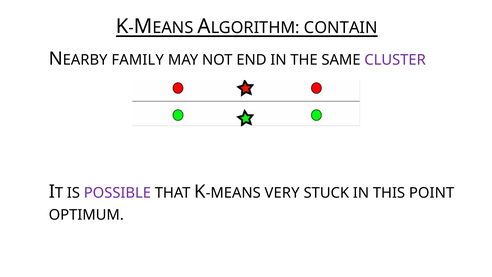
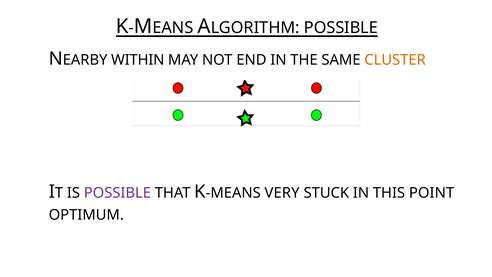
CONTAIN at (341, 28): CONTAIN -> POSSIBLE
FAMILY: FAMILY -> WITHIN
CLUSTER colour: purple -> orange
